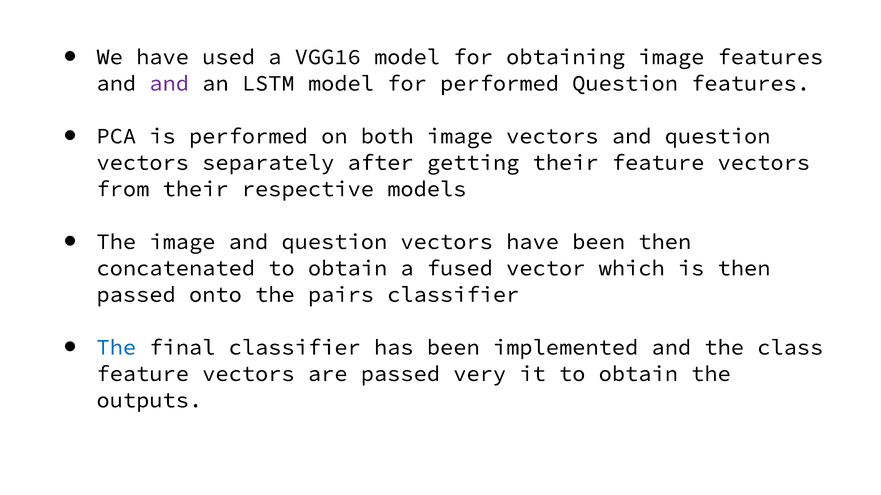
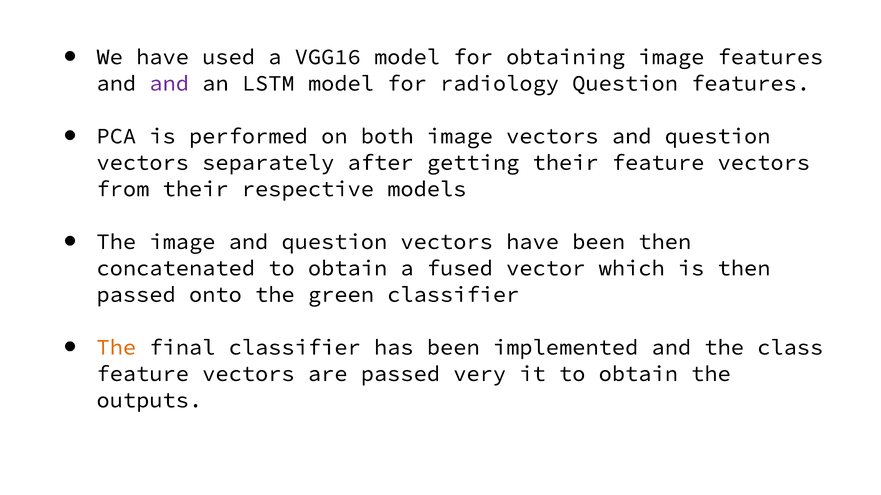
for performed: performed -> radiology
pairs: pairs -> green
The at (116, 348) colour: blue -> orange
